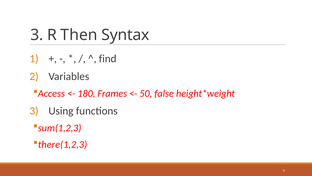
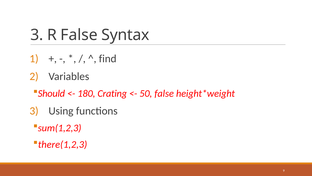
R Then: Then -> False
Access: Access -> Should
Frames: Frames -> Crating
